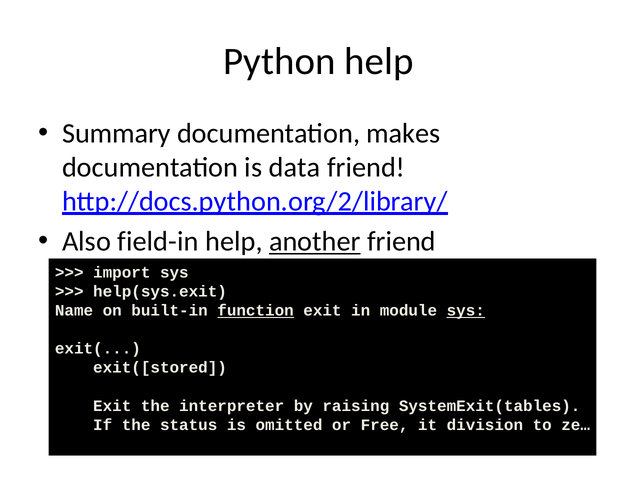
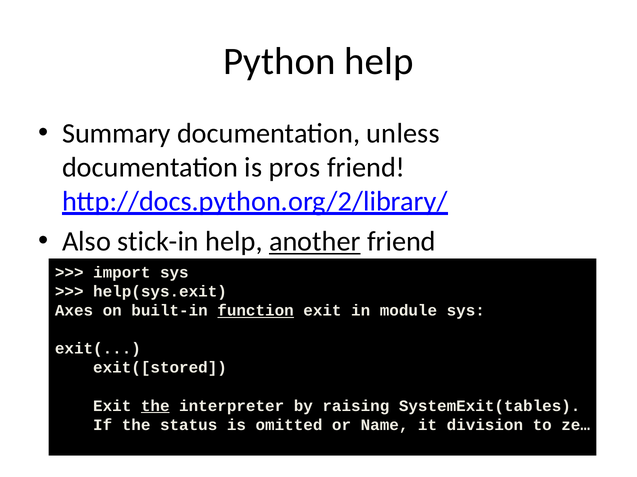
makes: makes -> unless
data: data -> pros
field-in: field-in -> stick-in
Name: Name -> Axes
sys at (466, 311) underline: present -> none
the at (155, 406) underline: none -> present
Free: Free -> Name
